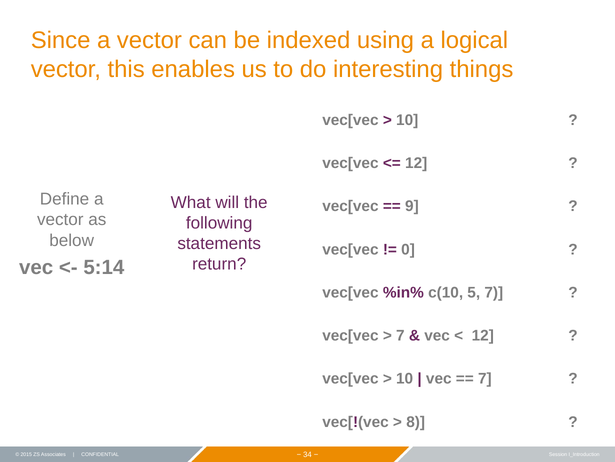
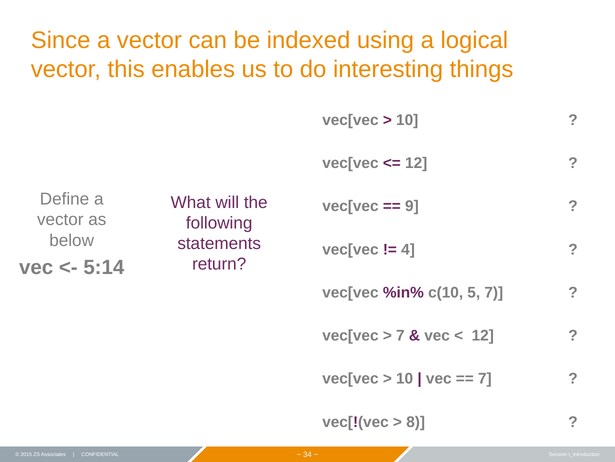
0: 0 -> 4
